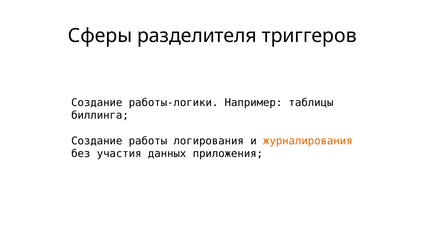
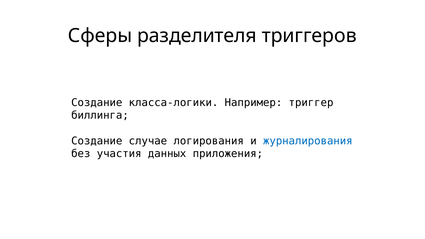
работы-логики: работы-логики -> класса-логики
таблицы: таблицы -> триггер
работы: работы -> случае
журналирования colour: orange -> blue
